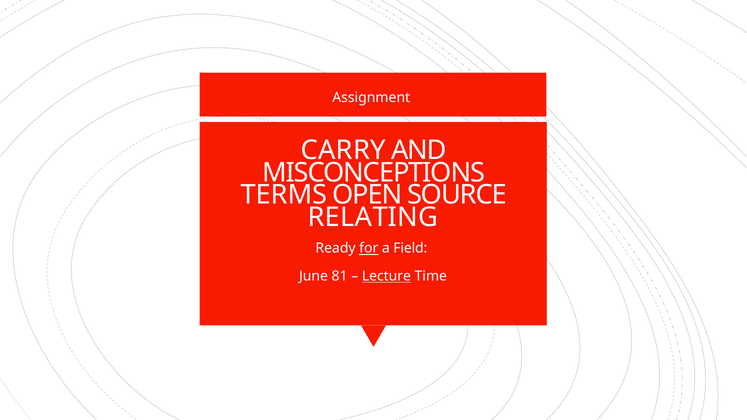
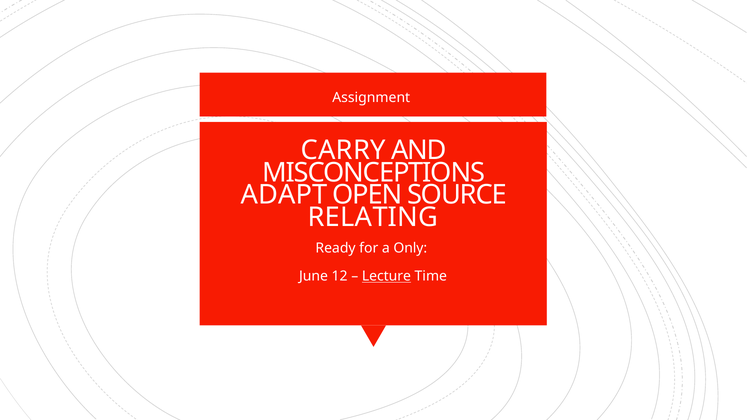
TERMS: TERMS -> ADAPT
for underline: present -> none
Field: Field -> Only
81: 81 -> 12
